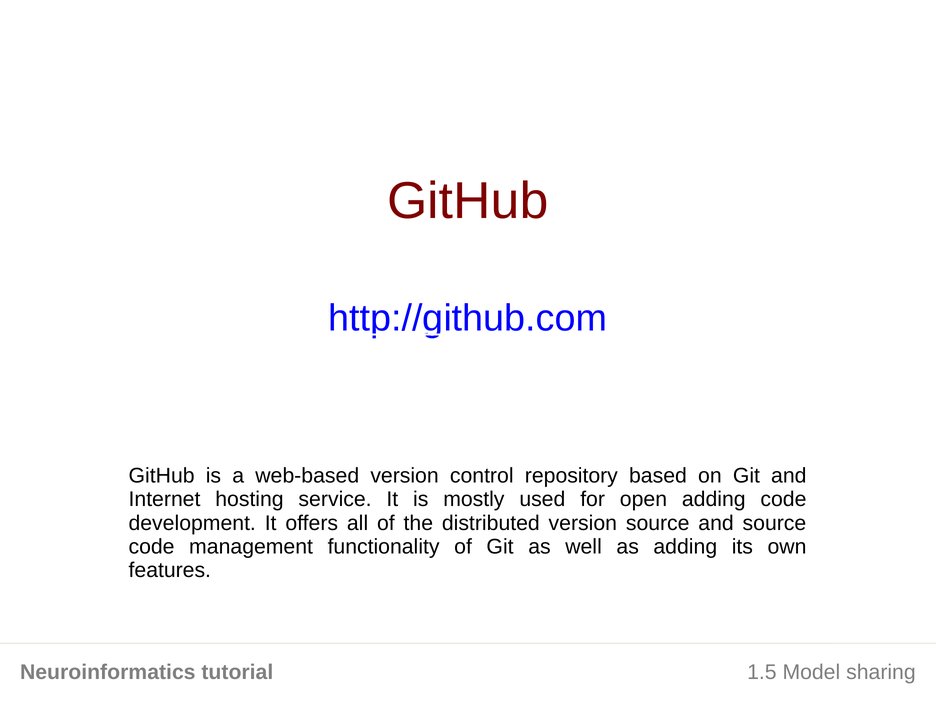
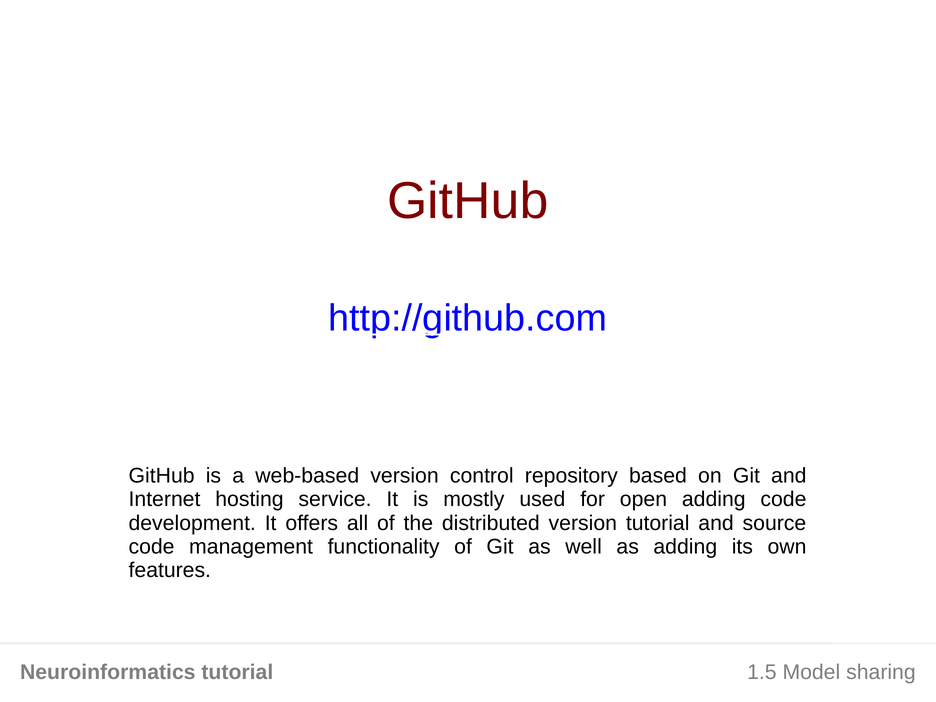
version source: source -> tutorial
